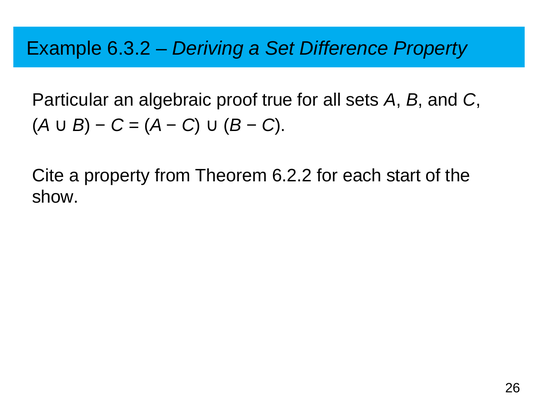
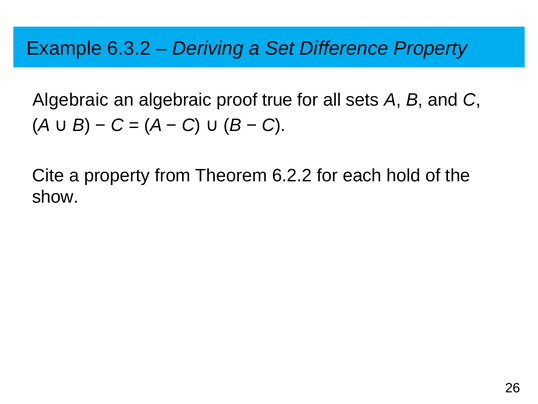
Particular at (71, 100): Particular -> Algebraic
start: start -> hold
